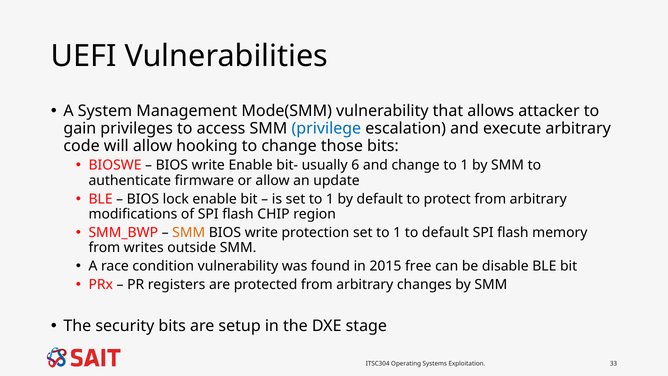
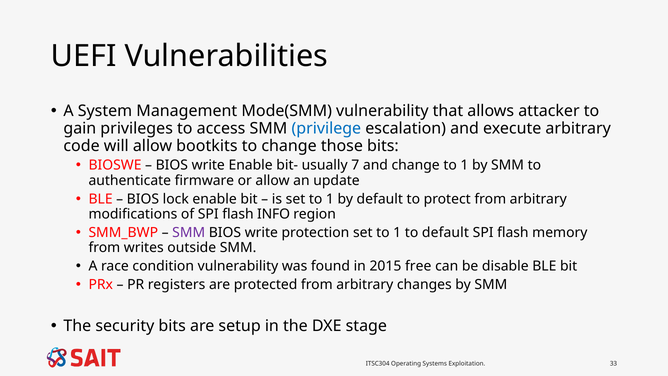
hooking: hooking -> bootkits
6: 6 -> 7
CHIP: CHIP -> INFO
SMM at (189, 232) colour: orange -> purple
